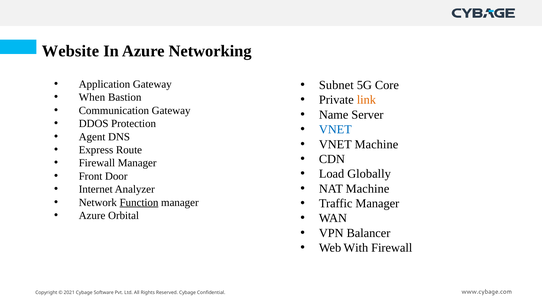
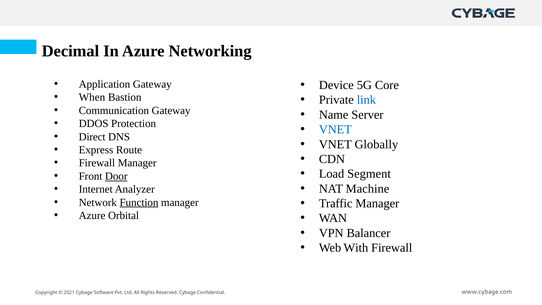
Website: Website -> Decimal
Subnet: Subnet -> Device
link colour: orange -> blue
Agent: Agent -> Direct
VNET Machine: Machine -> Globally
Globally: Globally -> Segment
Door underline: none -> present
